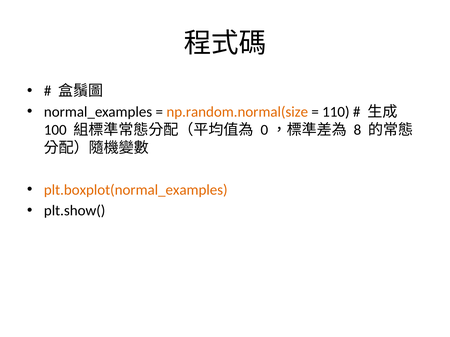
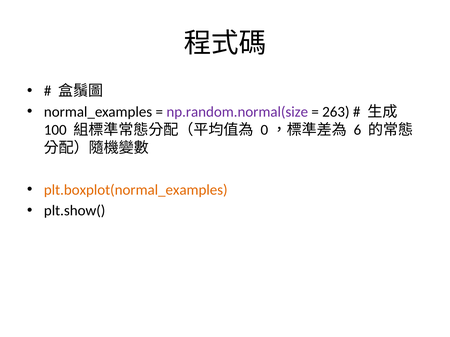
np.random.normal(size colour: orange -> purple
110: 110 -> 263
8: 8 -> 6
